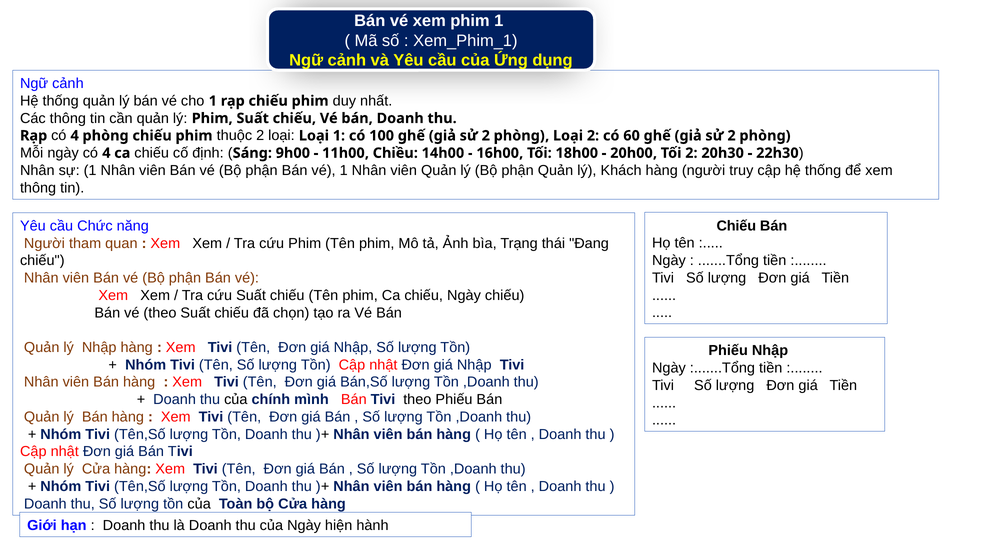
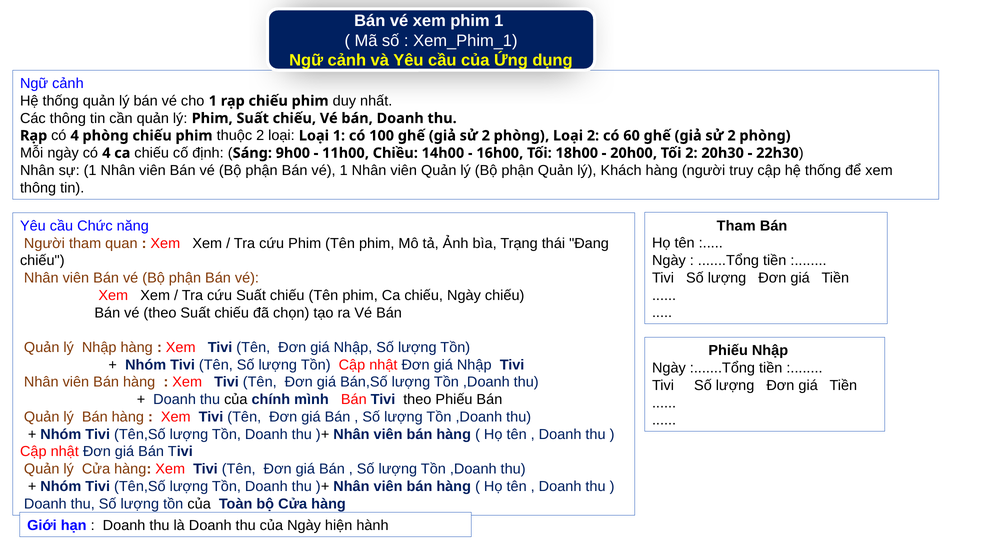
Chiếu at (736, 226): Chiếu -> Tham
